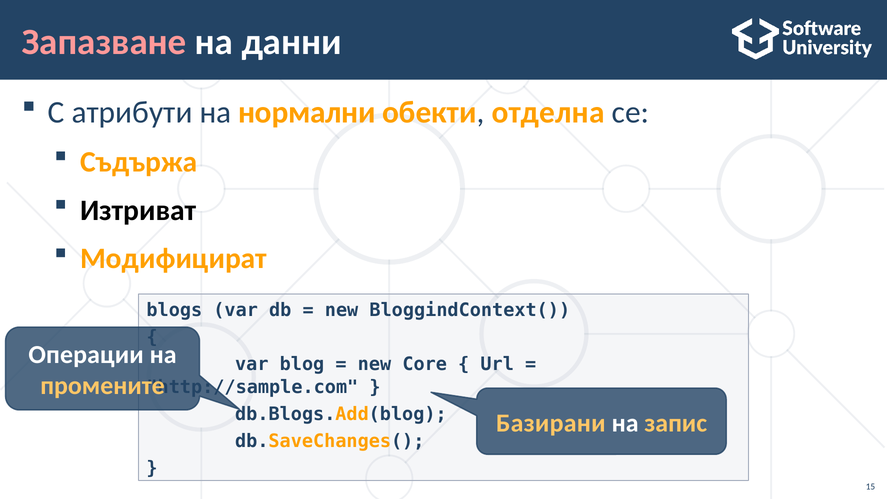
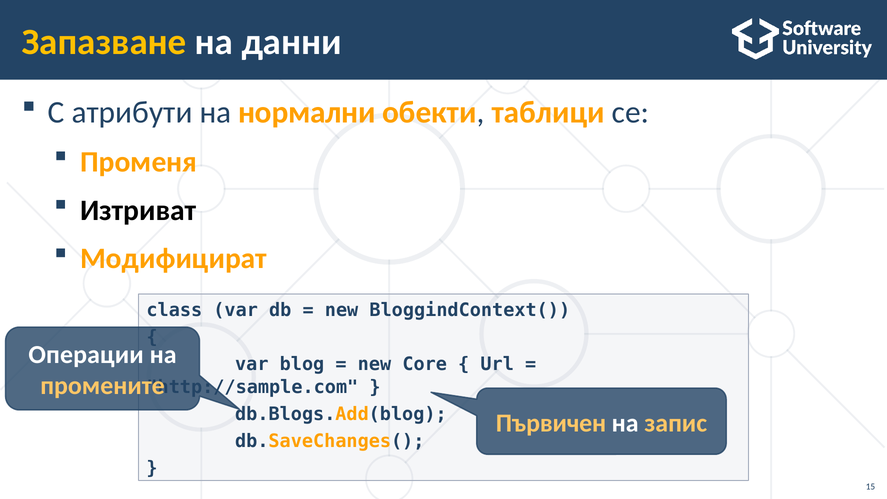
Запазване colour: pink -> yellow
отделна: отделна -> таблици
Съдържа: Съдържа -> Променя
blogs: blogs -> class
Базирани: Базирани -> Първичен
